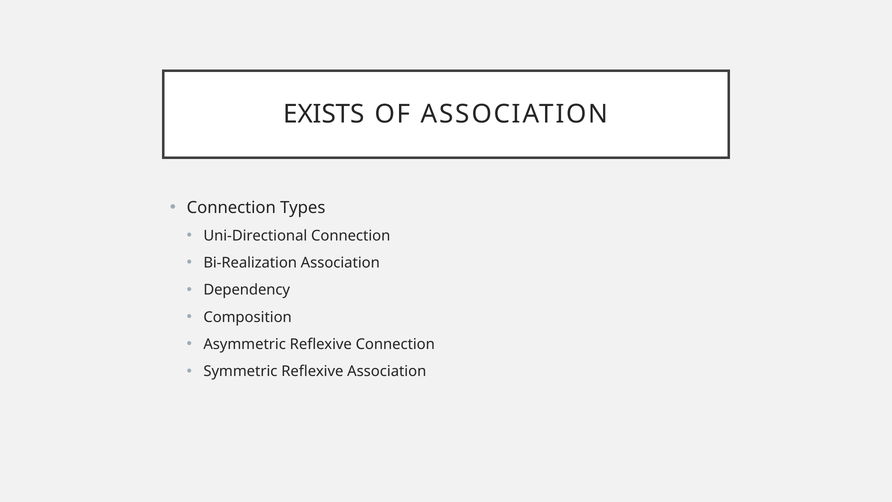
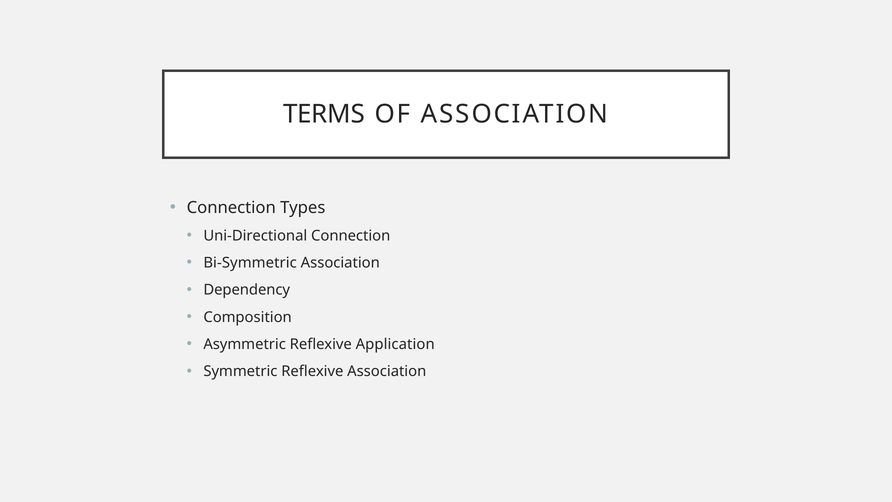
EXISTS: EXISTS -> TERMS
Bi-Realization: Bi-Realization -> Bi-Symmetric
Reflexive Connection: Connection -> Application
